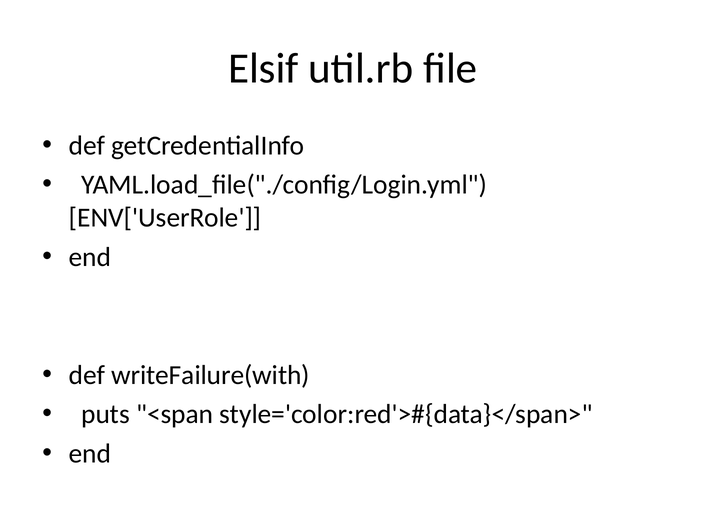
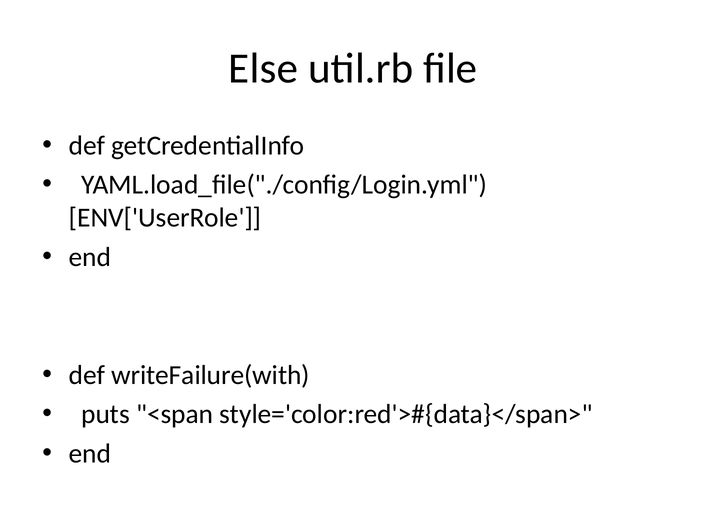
Elsif: Elsif -> Else
